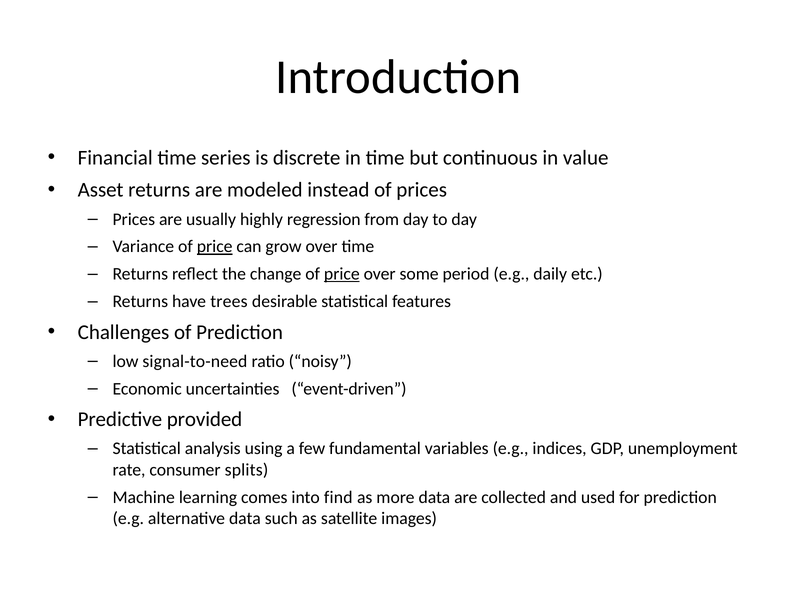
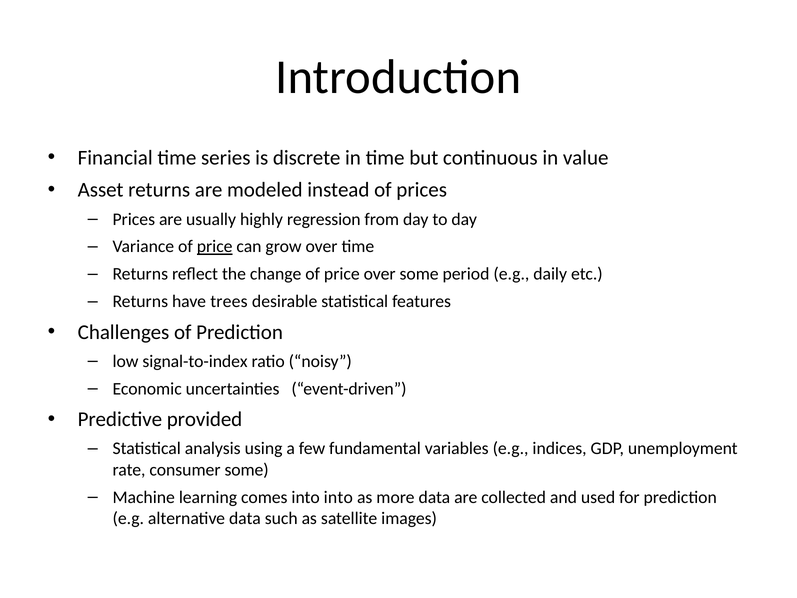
price at (342, 274) underline: present -> none
signal-to-need: signal-to-need -> signal-to-index
consumer splits: splits -> some
into find: find -> into
